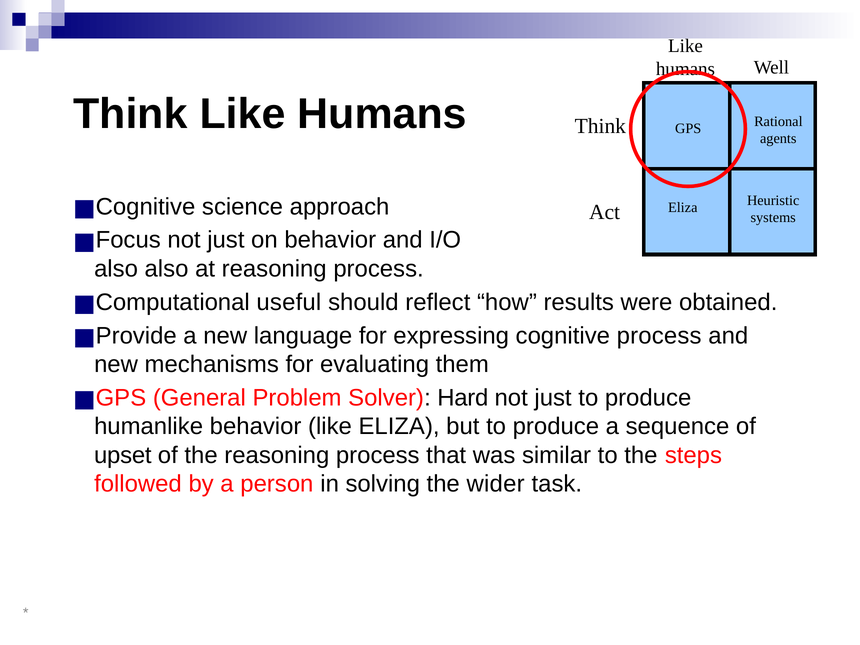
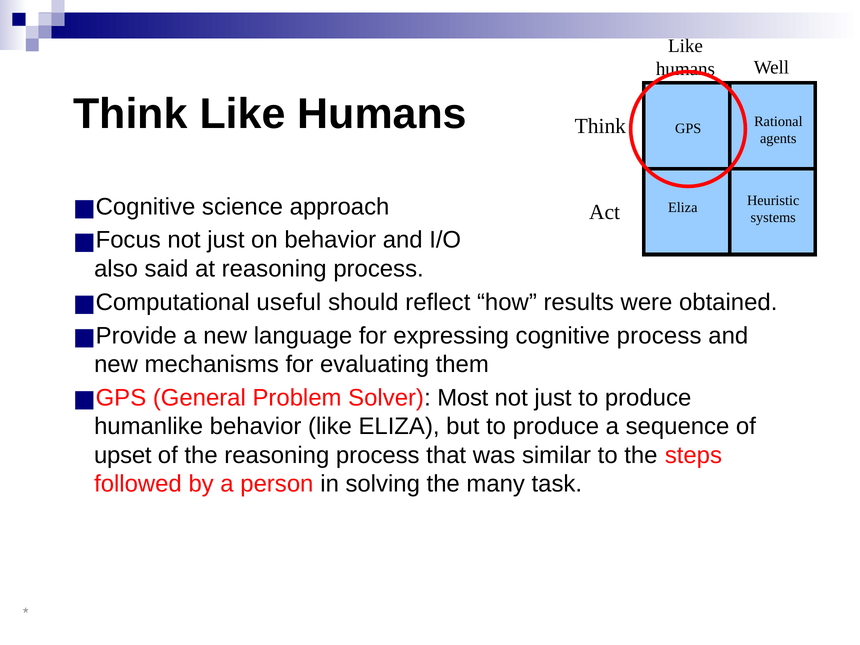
also also: also -> said
Hard: Hard -> Most
wider: wider -> many
